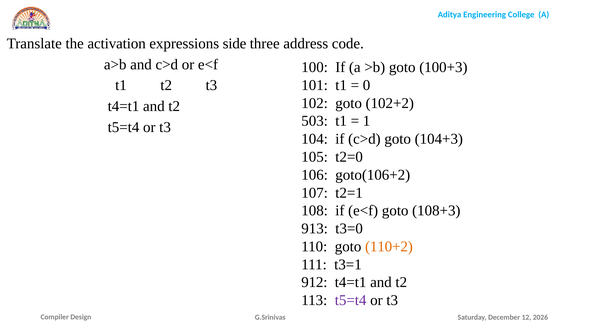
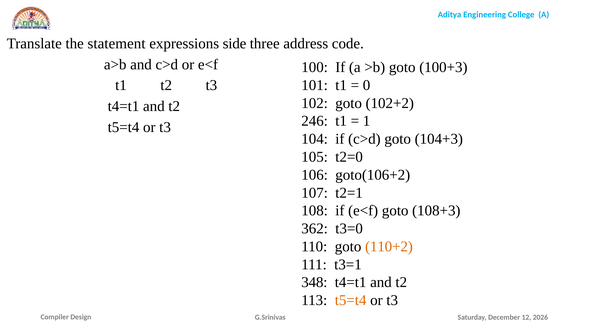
activation: activation -> statement
503: 503 -> 246
913: 913 -> 362
912: 912 -> 348
t5=t4 at (351, 301) colour: purple -> orange
